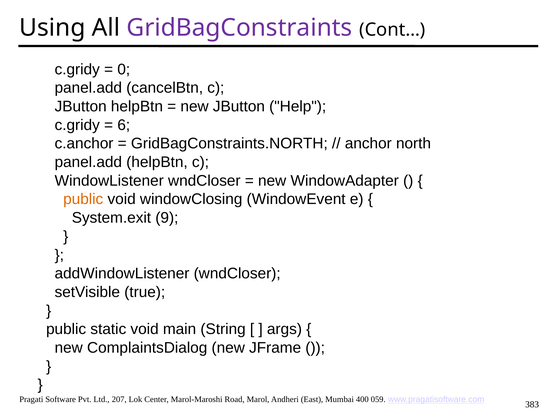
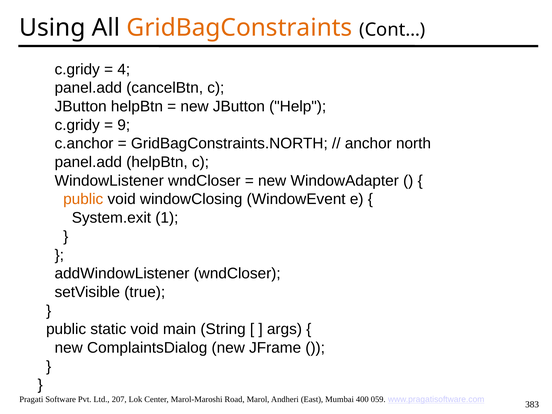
GridBagConstraints colour: purple -> orange
0: 0 -> 4
6: 6 -> 9
9: 9 -> 1
